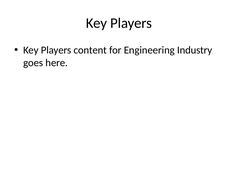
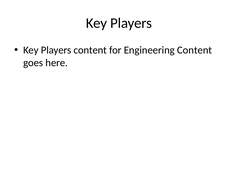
Engineering Industry: Industry -> Content
